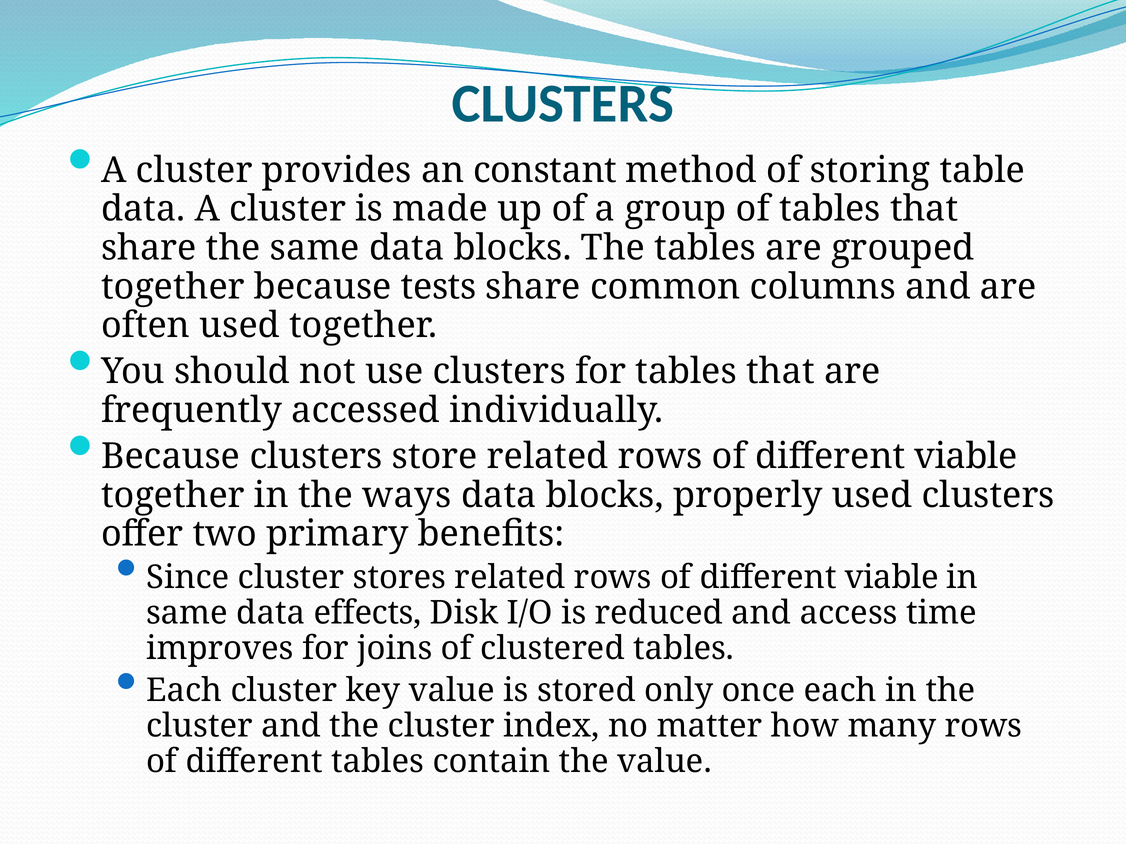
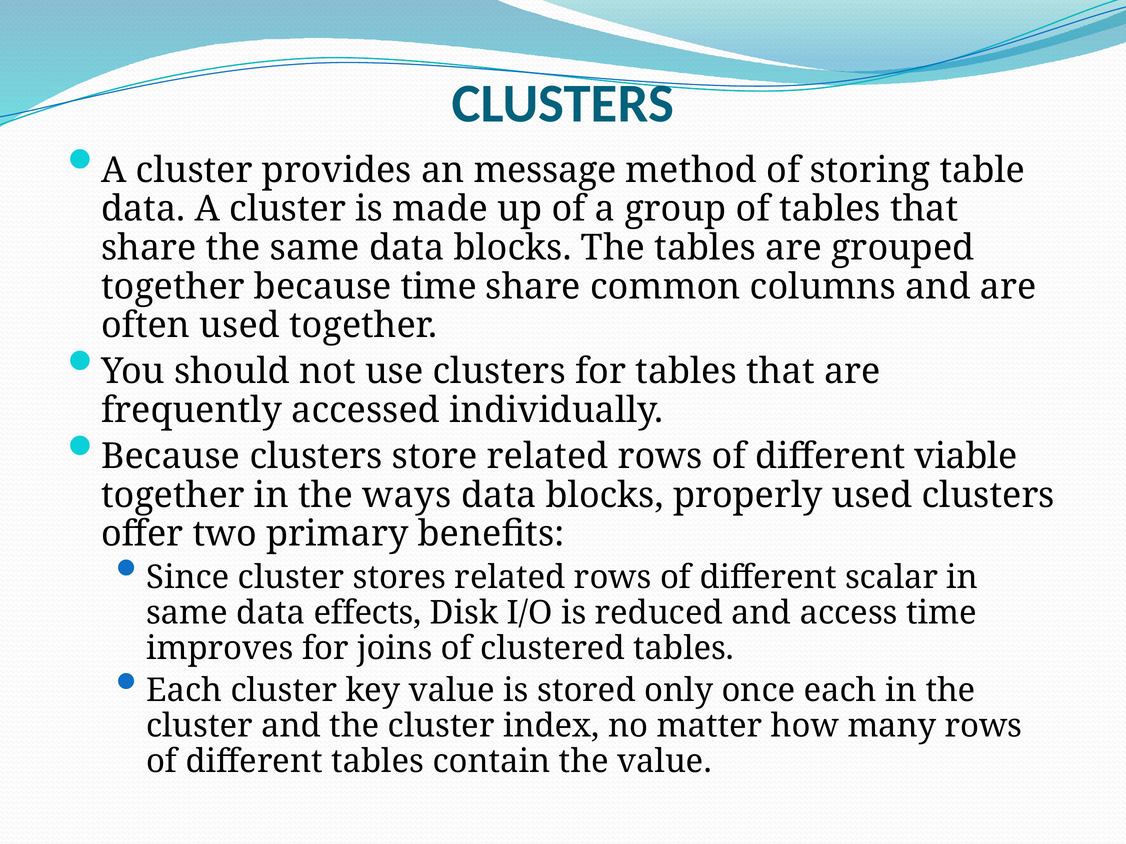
constant: constant -> message
because tests: tests -> time
viable at (892, 578): viable -> scalar
